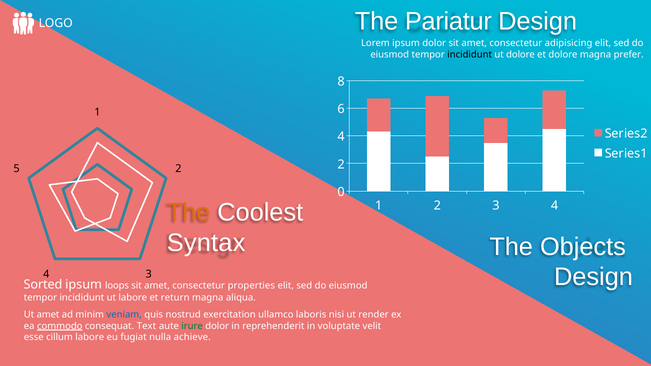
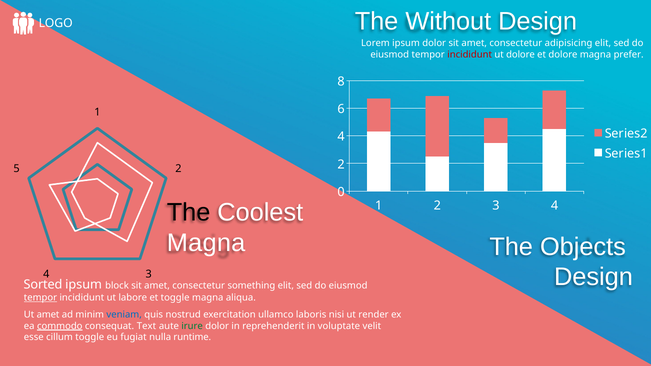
Pariatur: Pariatur -> Without
incididunt at (470, 55) colour: black -> red
The at (189, 213) colour: orange -> black
Syntax at (206, 243): Syntax -> Magna
loops: loops -> block
properties: properties -> something
tempor at (40, 298) underline: none -> present
et return: return -> toggle
cillum labore: labore -> toggle
achieve: achieve -> runtime
